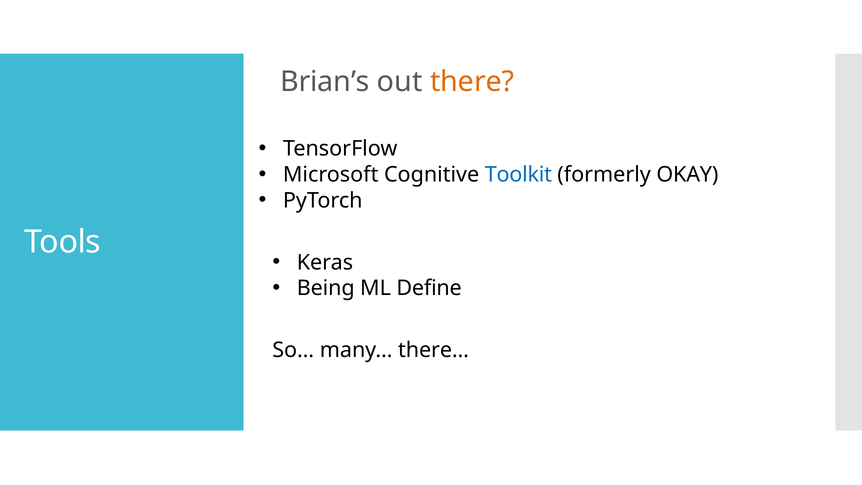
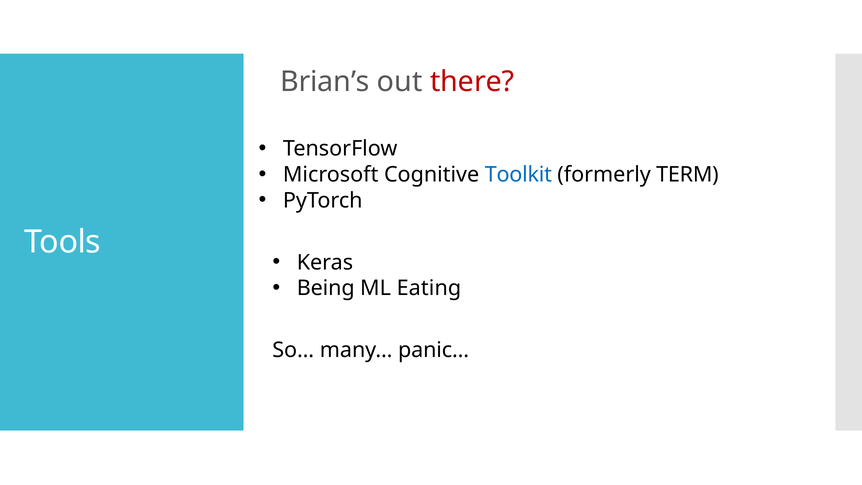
there colour: orange -> red
OKAY: OKAY -> TERM
Define: Define -> Eating
there…: there… -> panic…
